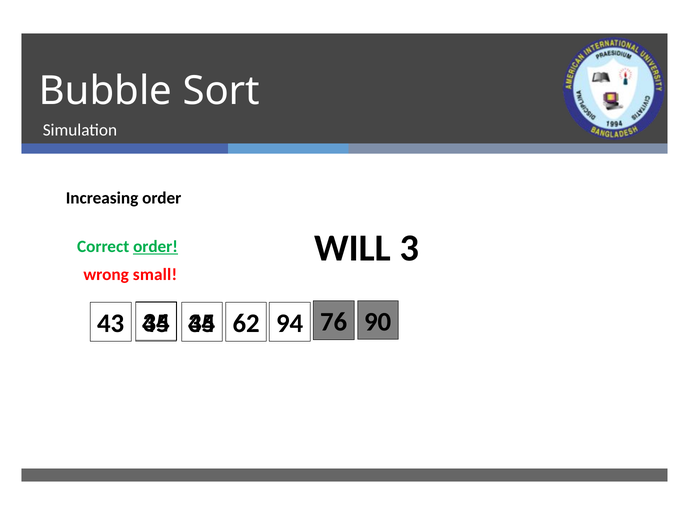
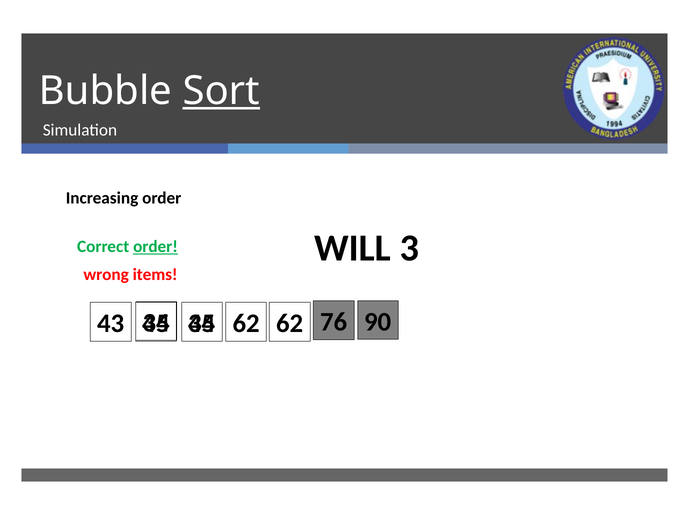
Sort underline: none -> present
small: small -> items
94 at (290, 324): 94 -> 62
